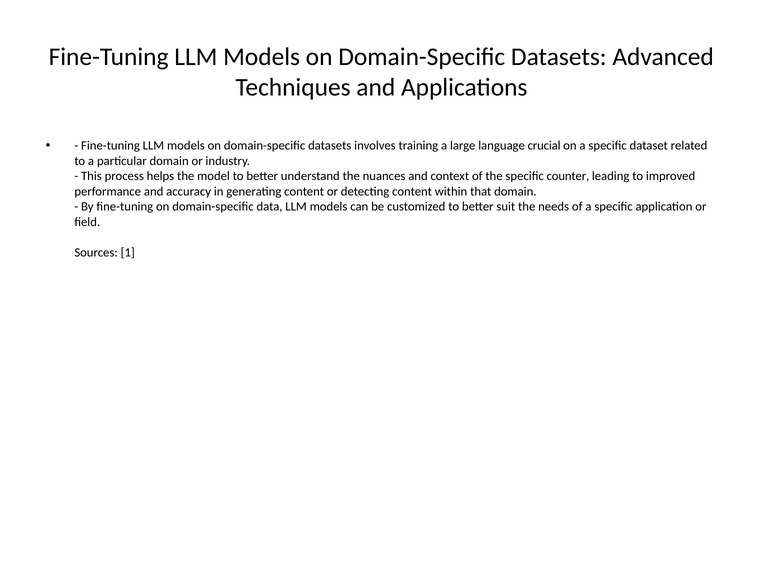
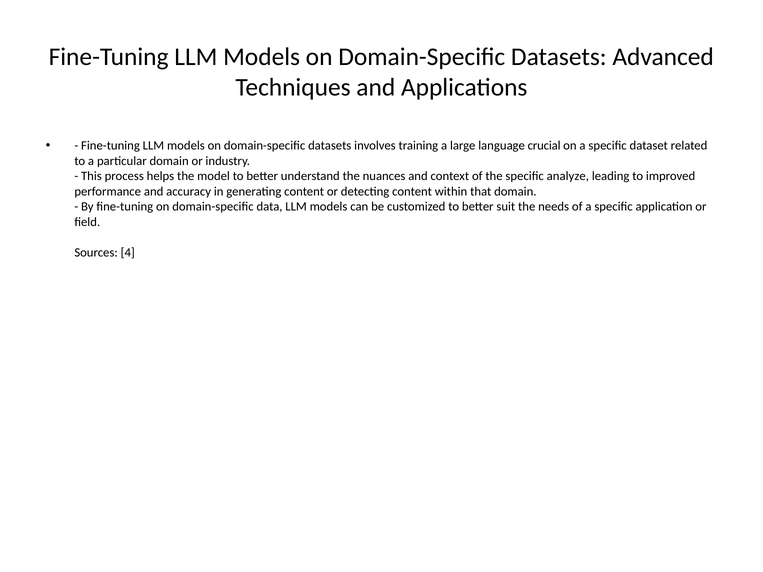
counter: counter -> analyze
1: 1 -> 4
